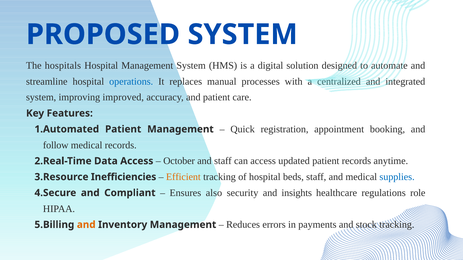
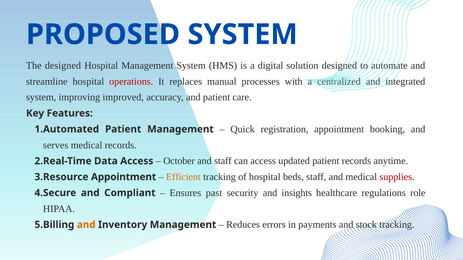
The hospitals: hospitals -> designed
operations colour: blue -> red
follow: follow -> serves
Inefficiencies at (124, 177): Inefficiencies -> Appointment
supplies colour: blue -> red
also: also -> past
